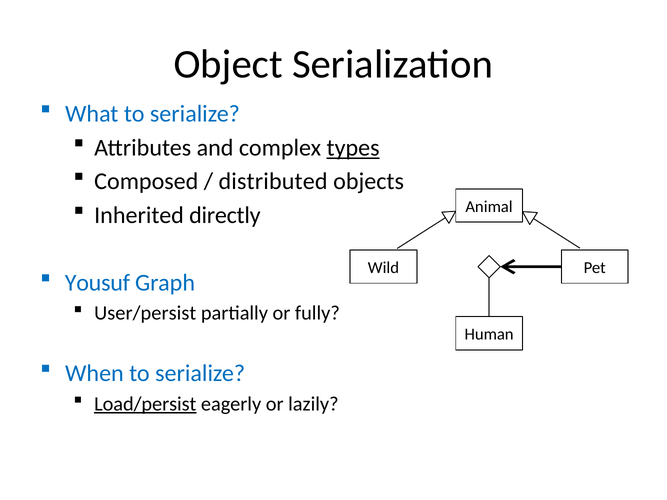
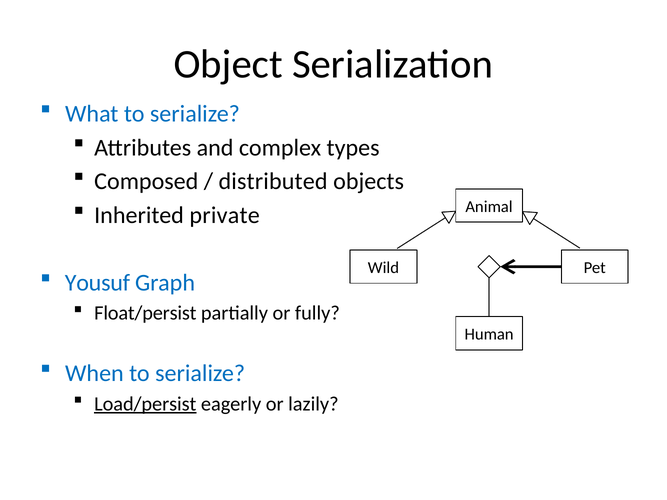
types underline: present -> none
directly: directly -> private
User/persist: User/persist -> Float/persist
